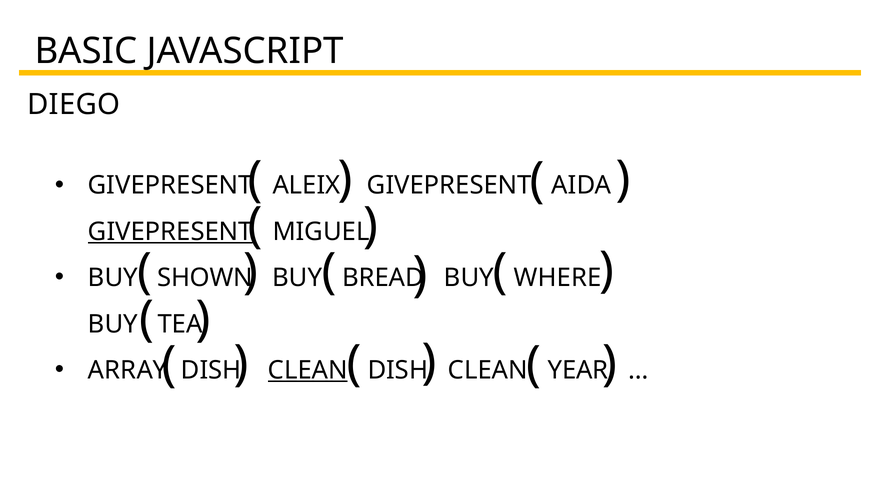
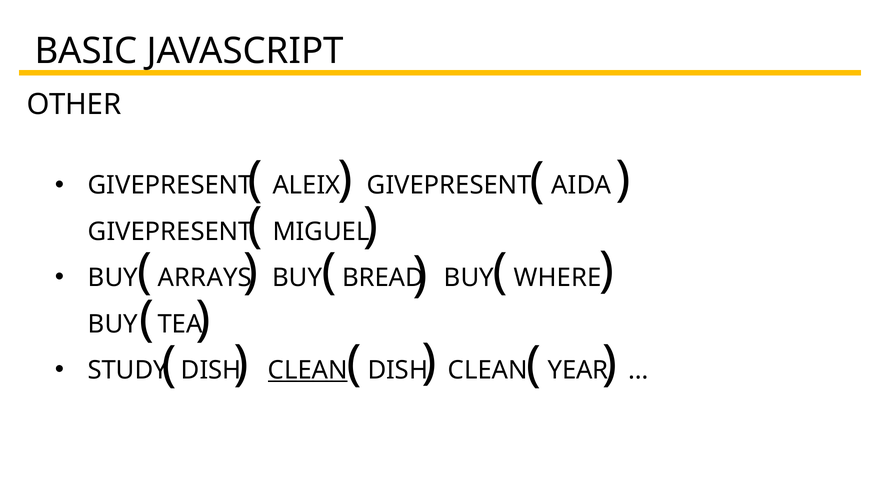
DIEGO: DIEGO -> OTHER
GIVEPRESENT at (170, 232) underline: present -> none
SHOWN: SHOWN -> ARRAYS
ARRAY: ARRAY -> STUDY
